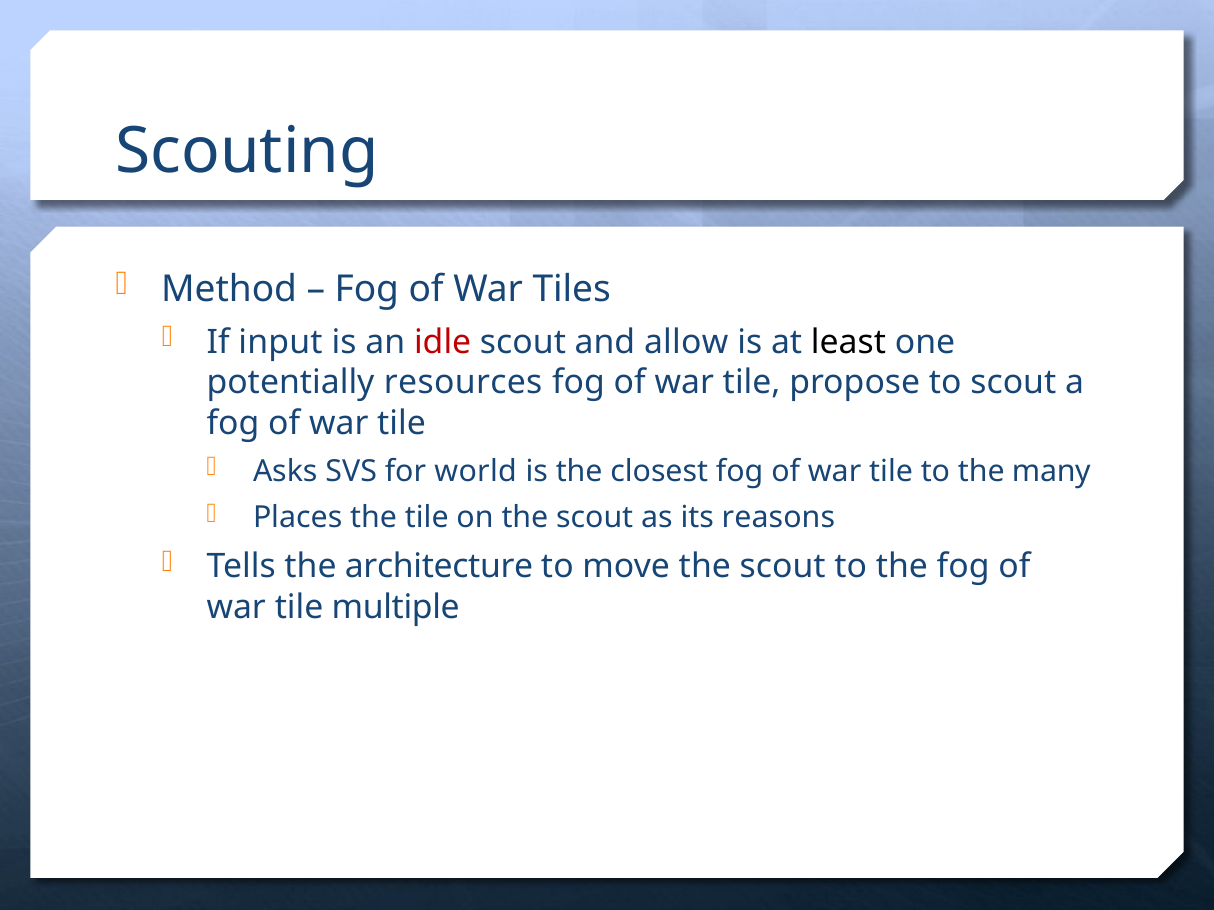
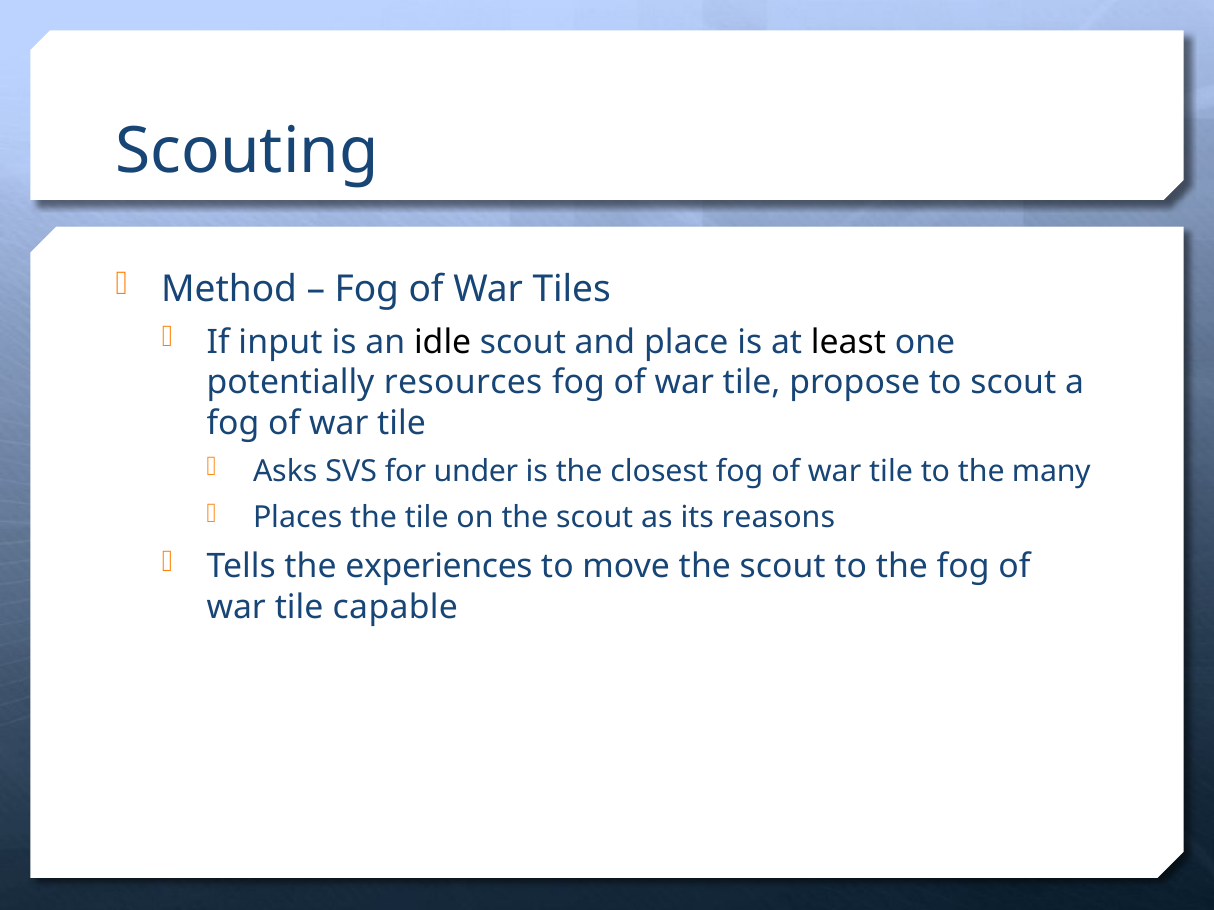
idle colour: red -> black
allow: allow -> place
world: world -> under
architecture: architecture -> experiences
multiple: multiple -> capable
